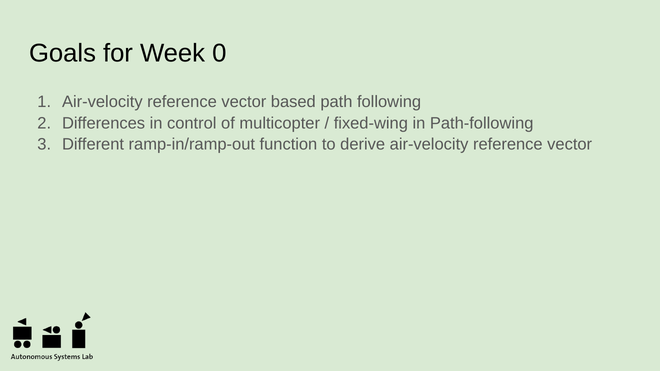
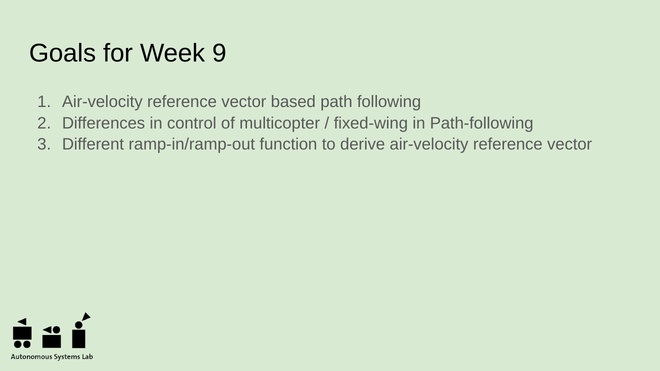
0: 0 -> 9
